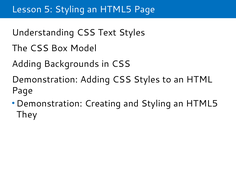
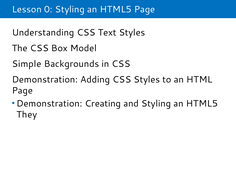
5: 5 -> 0
Adding at (27, 64): Adding -> Simple
